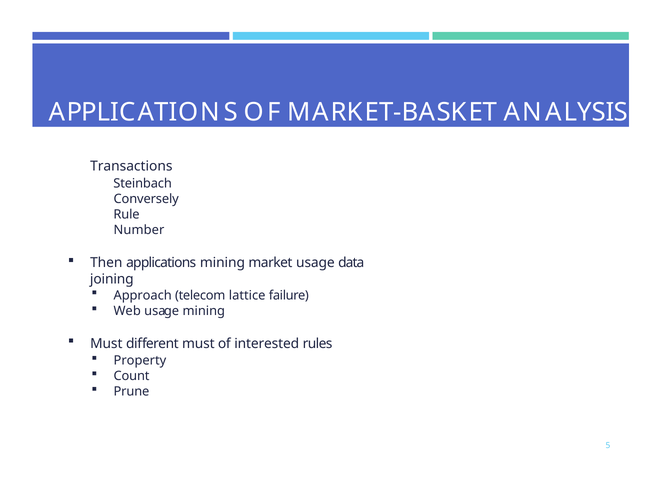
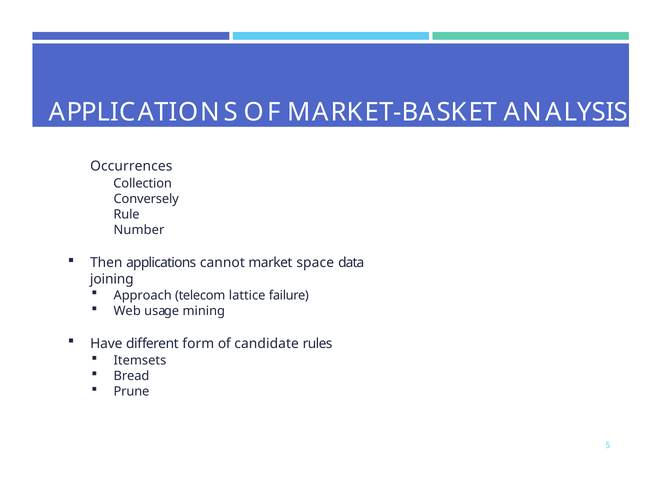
Transactions: Transactions -> Occurrences
Steinbach: Steinbach -> Collection
applications mining: mining -> cannot
market usage: usage -> space
Must at (106, 343): Must -> Have
different must: must -> form
interested: interested -> candidate
Property: Property -> Itemsets
Count: Count -> Bread
